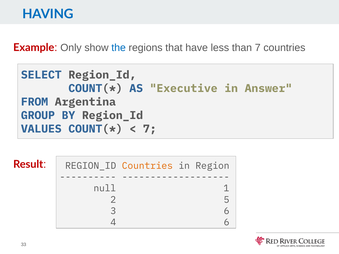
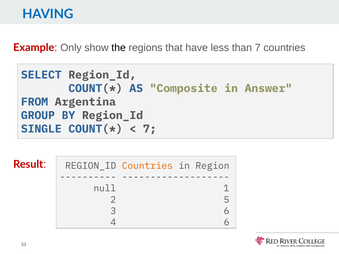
the colour: blue -> black
Executive: Executive -> Composite
VALUES: VALUES -> SINGLE
